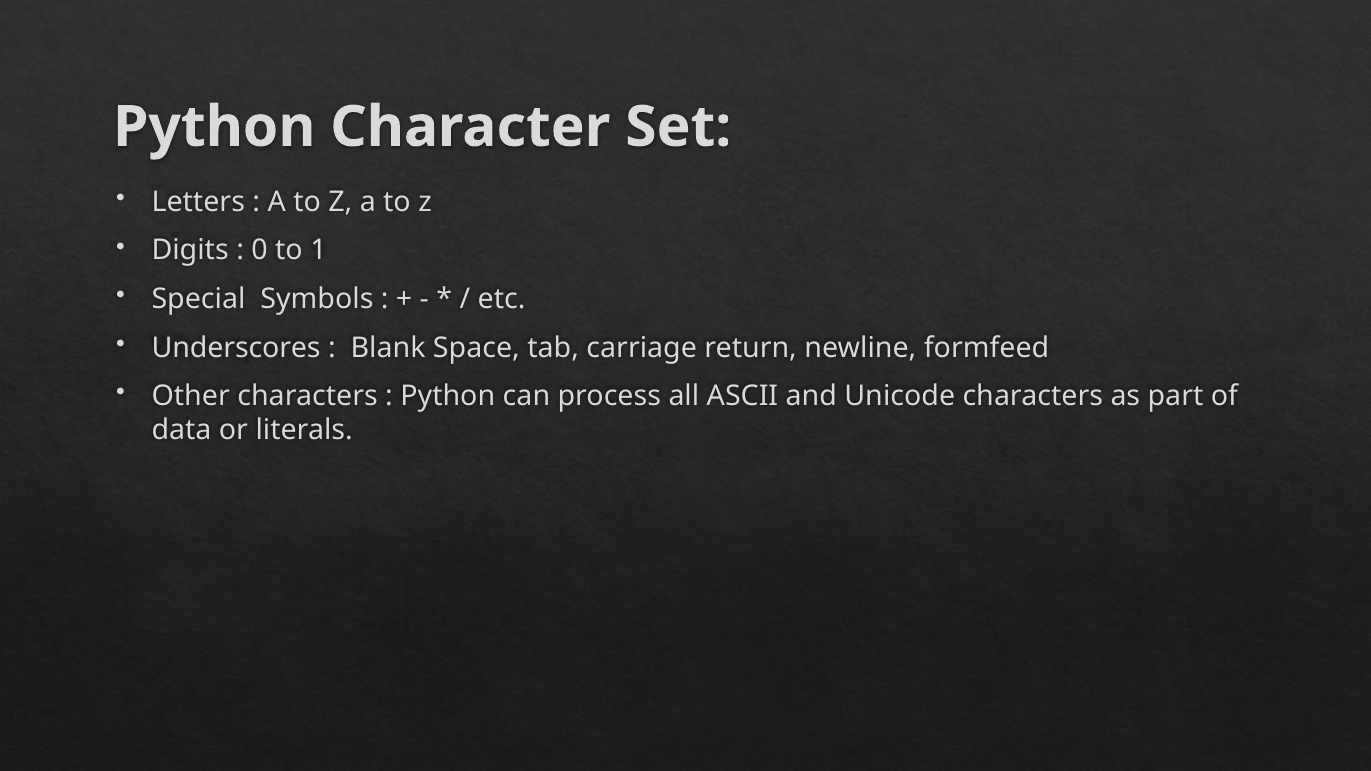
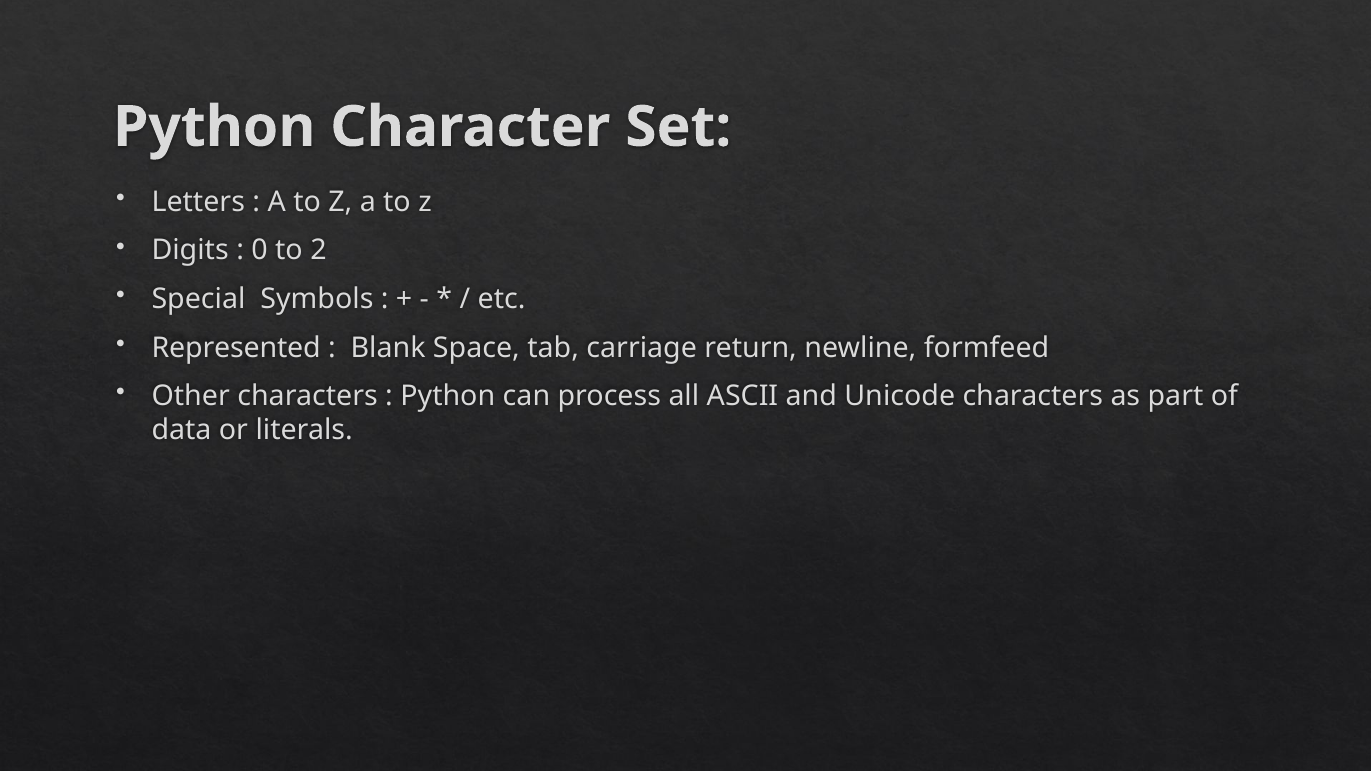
1: 1 -> 2
Underscores: Underscores -> Represented
